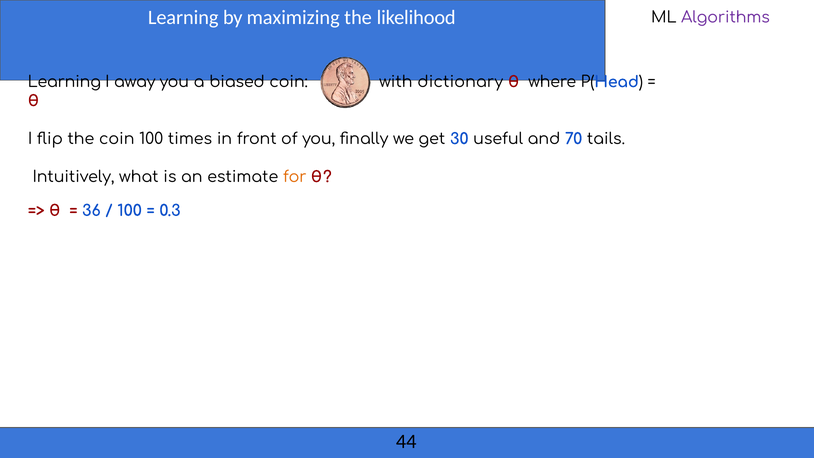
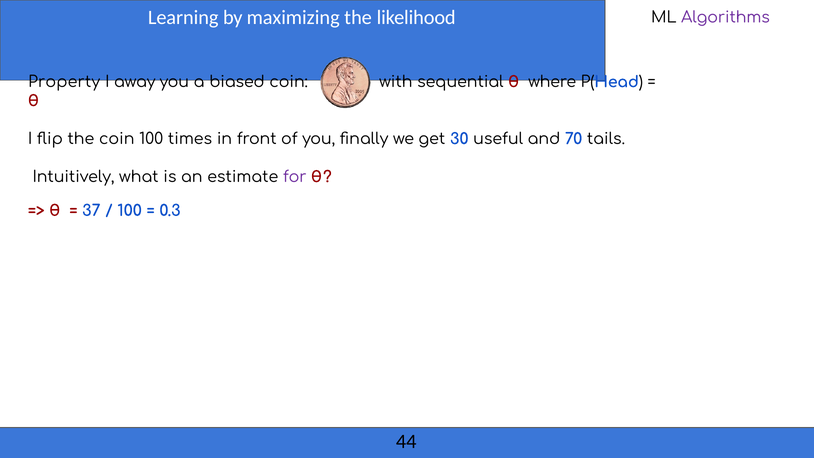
Learning at (64, 82): Learning -> Property
dictionary: dictionary -> sequential
for colour: orange -> purple
36: 36 -> 37
